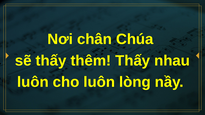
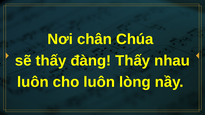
thêm: thêm -> đàng
